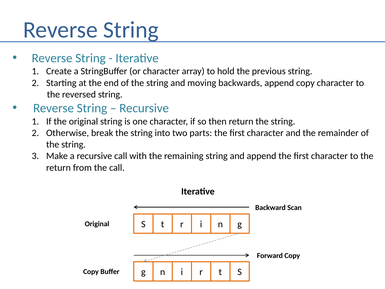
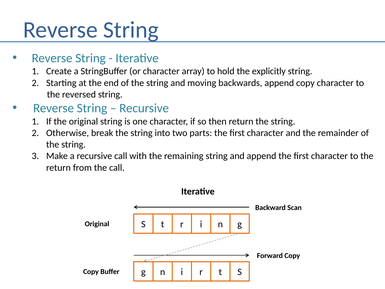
previous: previous -> explicitly
